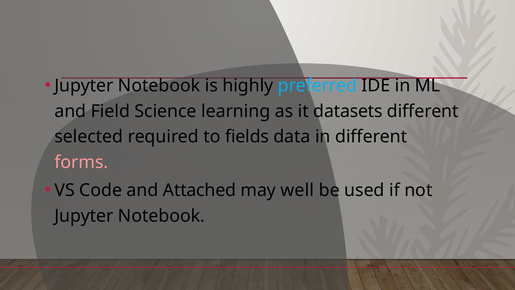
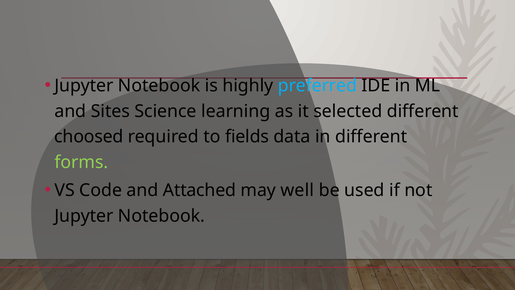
Field: Field -> Sites
datasets: datasets -> selected
selected: selected -> choosed
forms colour: pink -> light green
